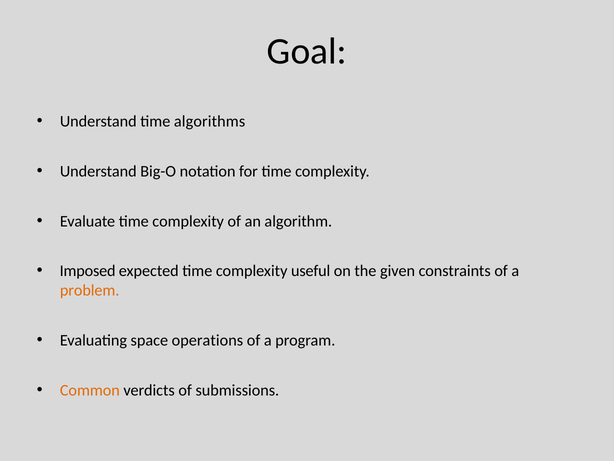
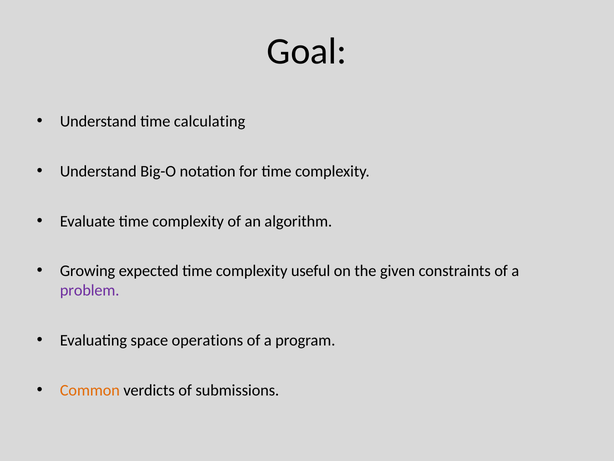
algorithms: algorithms -> calculating
Imposed: Imposed -> Growing
problem colour: orange -> purple
